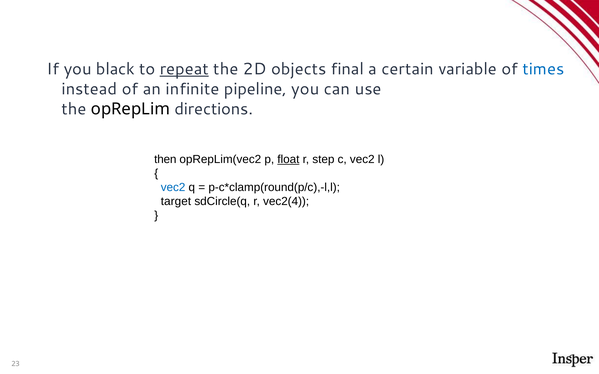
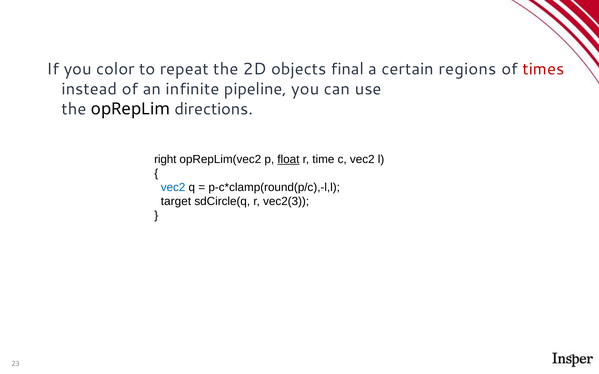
black: black -> color
repeat underline: present -> none
variable: variable -> regions
times colour: blue -> red
then: then -> right
step: step -> time
vec2(4: vec2(4 -> vec2(3
